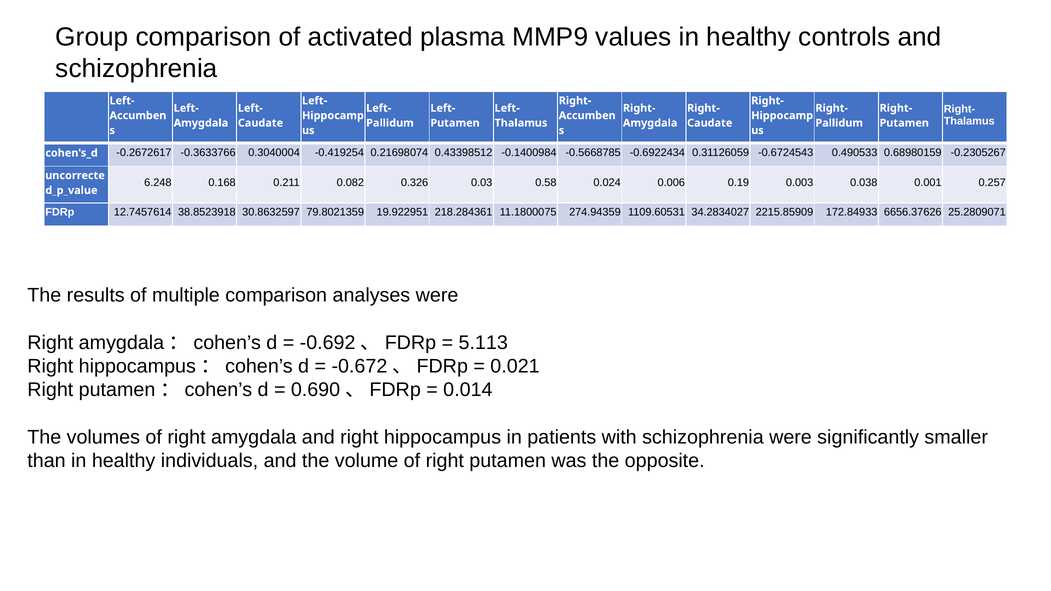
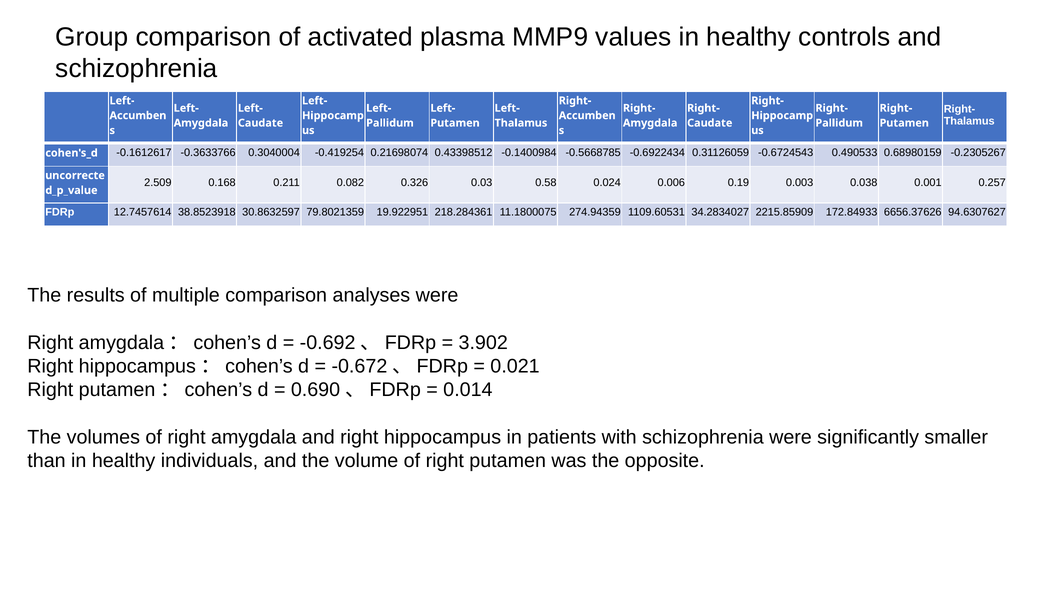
-0.2672617: -0.2672617 -> -0.1612617
6.248: 6.248 -> 2.509
25.2809071: 25.2809071 -> 94.6307627
5.113: 5.113 -> 3.902
